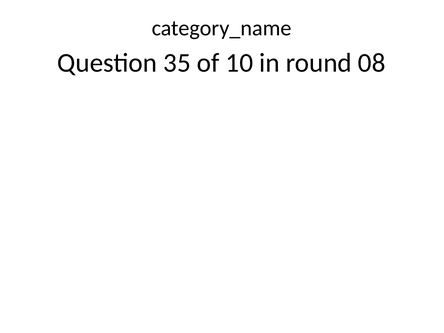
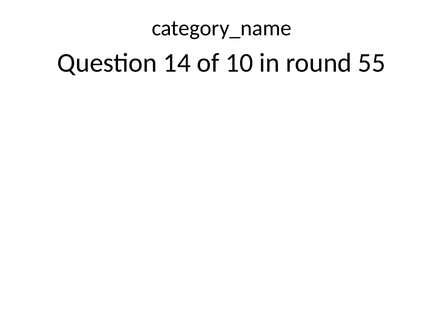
35: 35 -> 14
08: 08 -> 55
